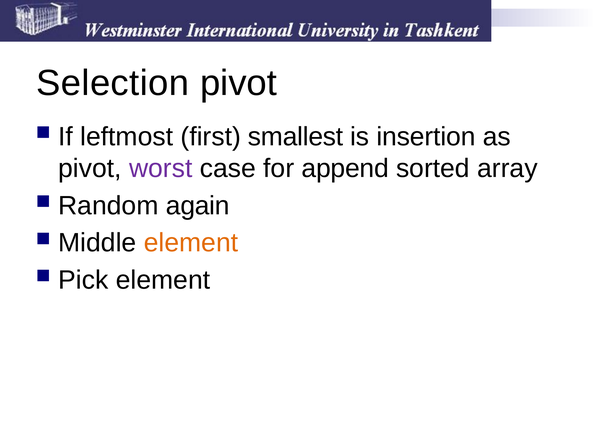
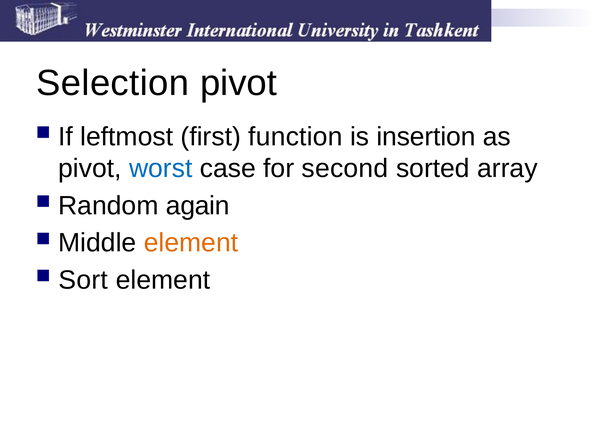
smallest: smallest -> function
worst colour: purple -> blue
append: append -> second
Pick: Pick -> Sort
